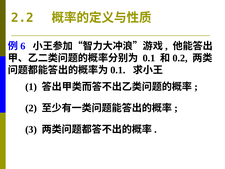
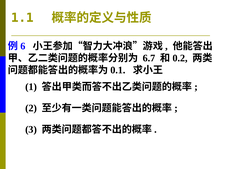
2.2: 2.2 -> 1.1
0.1 at (149, 58): 0.1 -> 6.7
